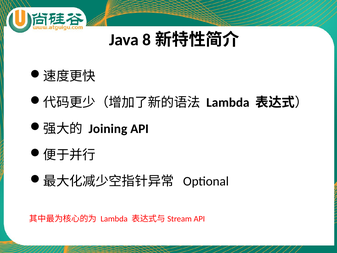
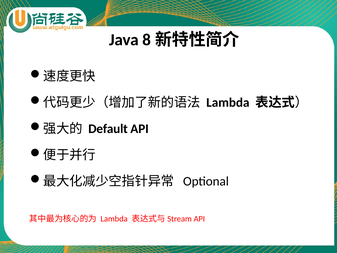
Joining: Joining -> Default
